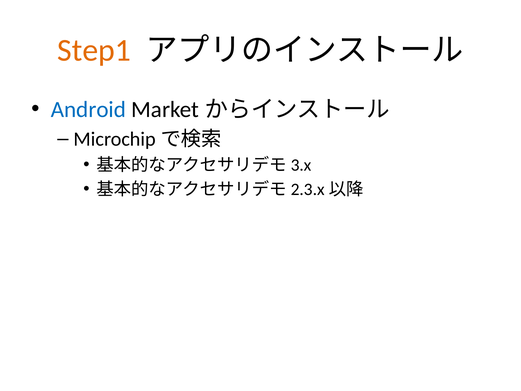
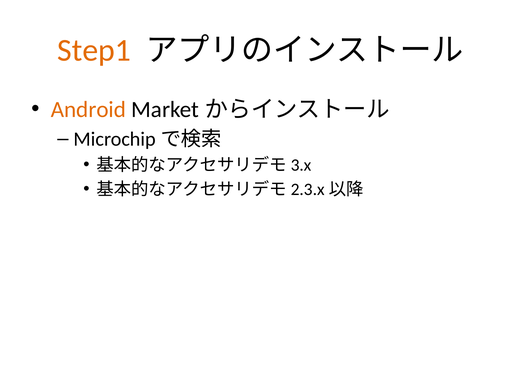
Android colour: blue -> orange
